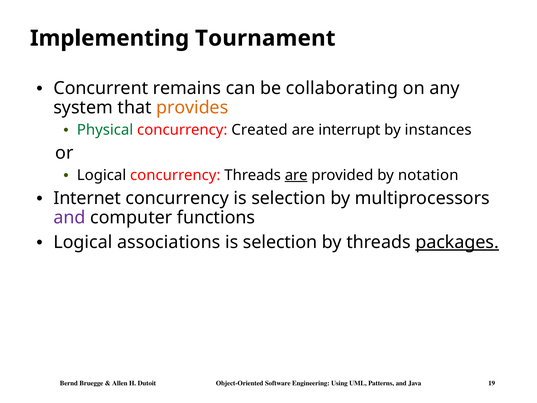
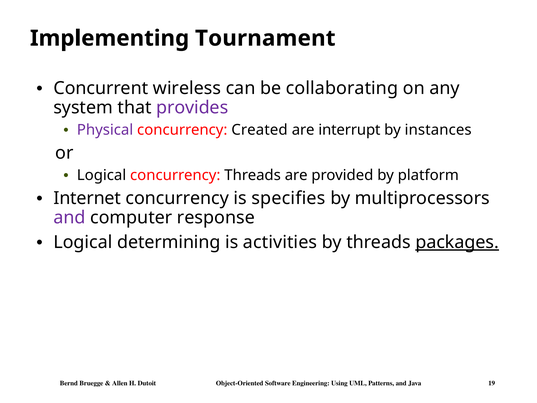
remains: remains -> wireless
provides colour: orange -> purple
Physical colour: green -> purple
are at (296, 175) underline: present -> none
notation: notation -> platform
concurrency is selection: selection -> specifies
functions: functions -> response
associations: associations -> determining
selection at (280, 242): selection -> activities
